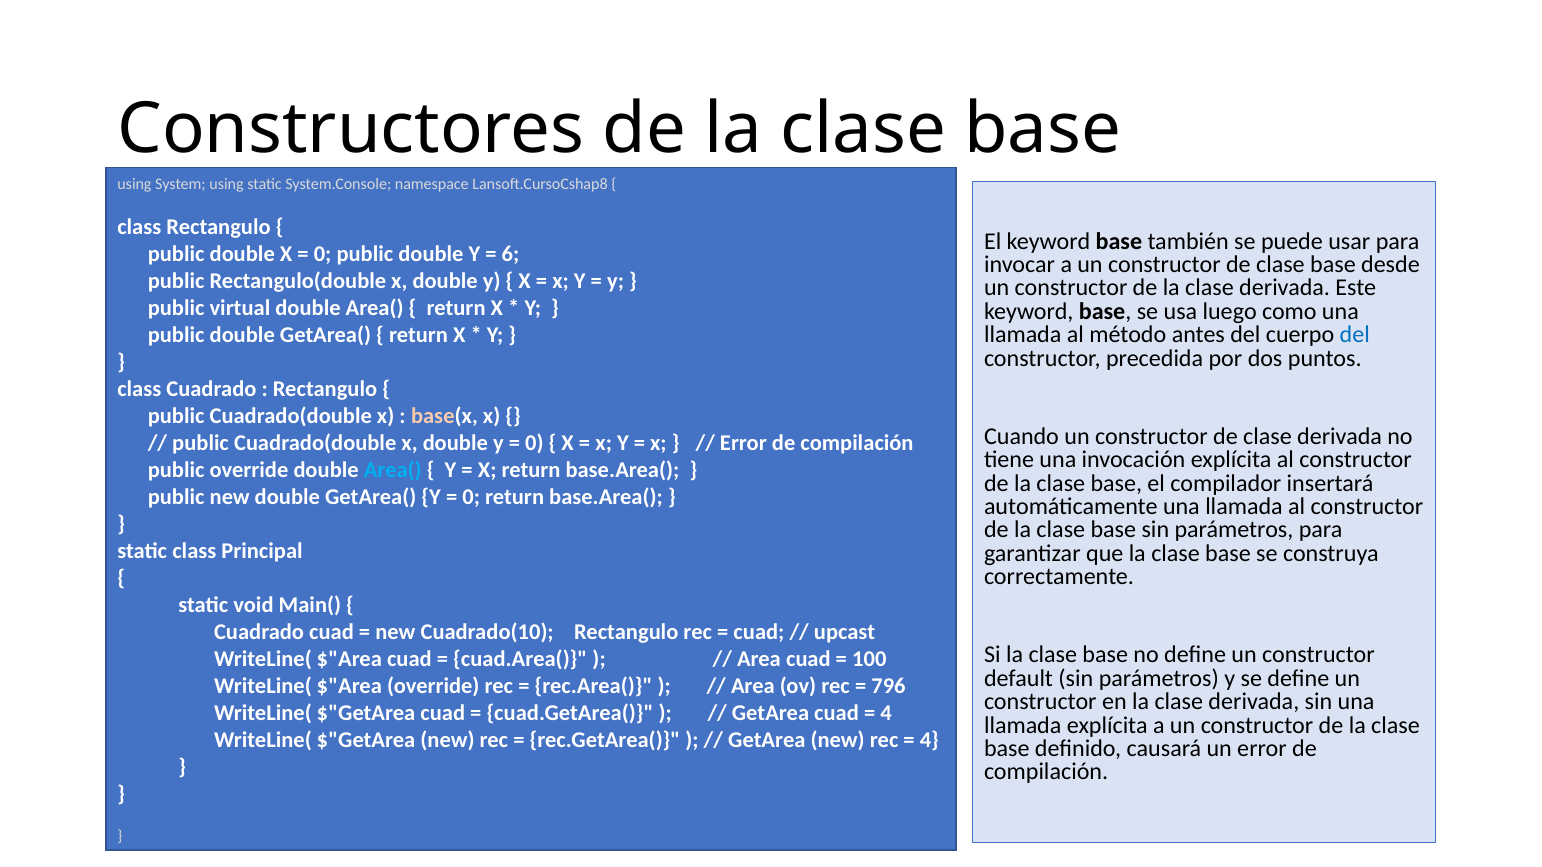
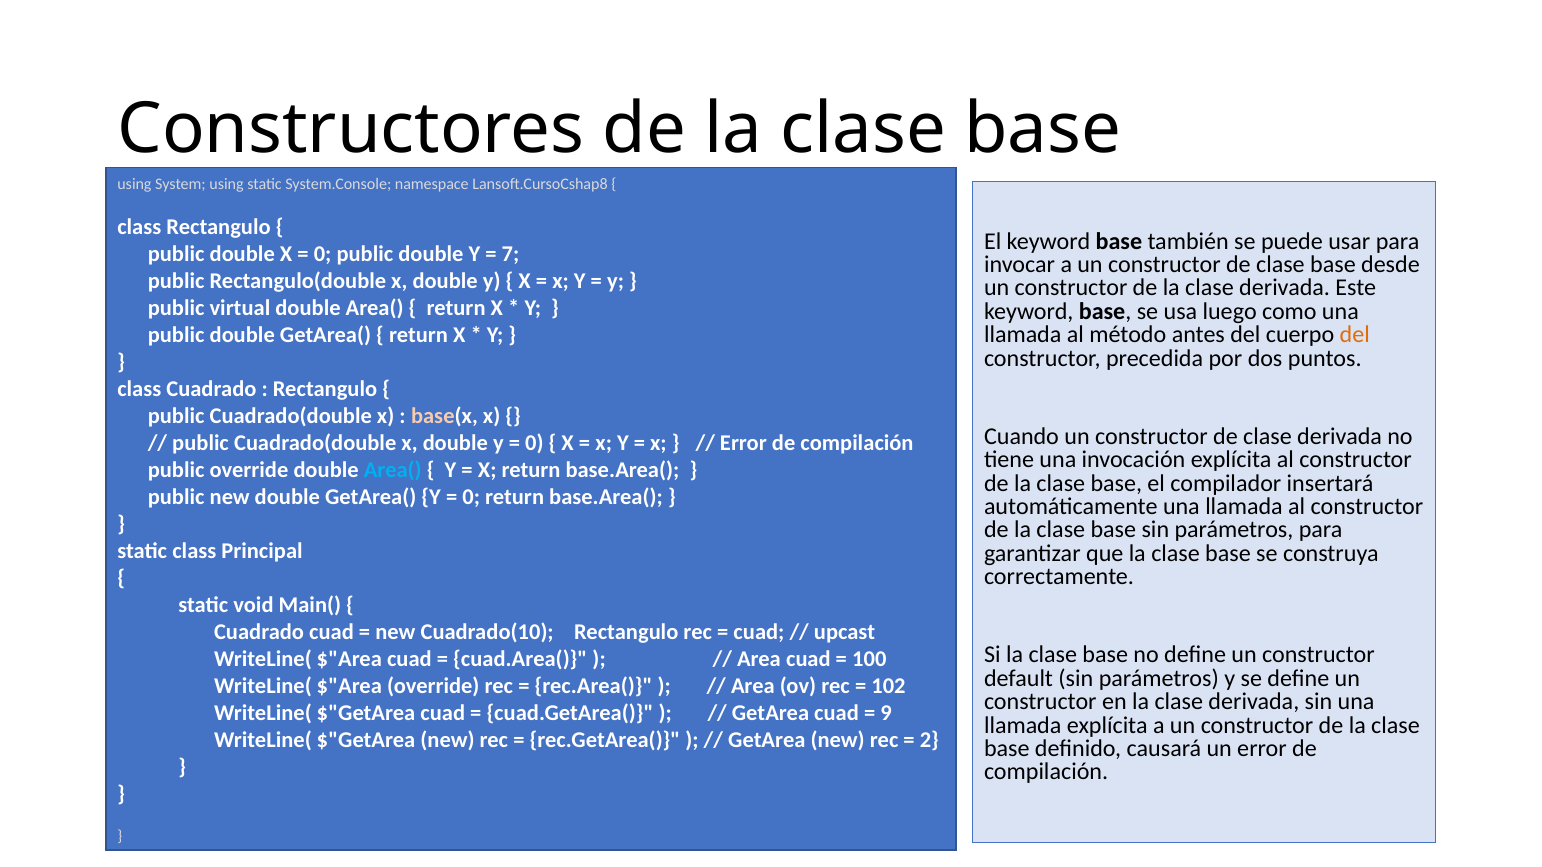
6: 6 -> 7
del at (1355, 335) colour: blue -> orange
796: 796 -> 102
4 at (886, 713): 4 -> 9
4 at (929, 740): 4 -> 2
